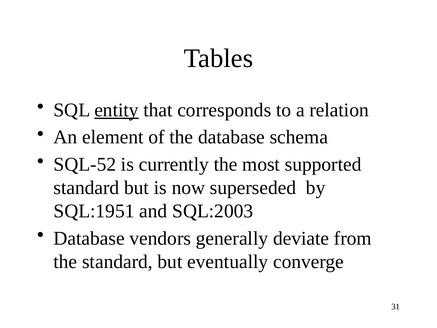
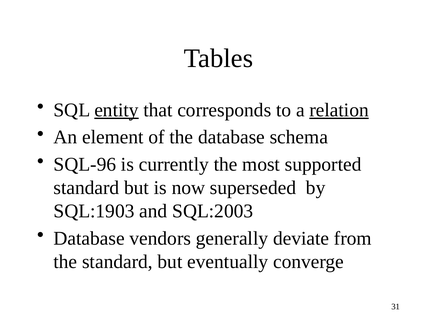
relation underline: none -> present
SQL-52: SQL-52 -> SQL-96
SQL:1951: SQL:1951 -> SQL:1903
